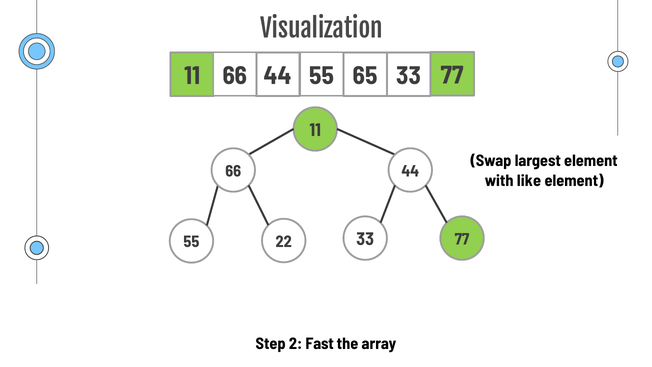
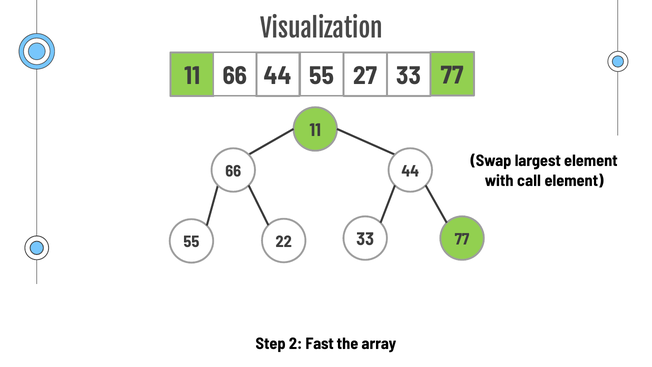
65: 65 -> 27
like: like -> call
